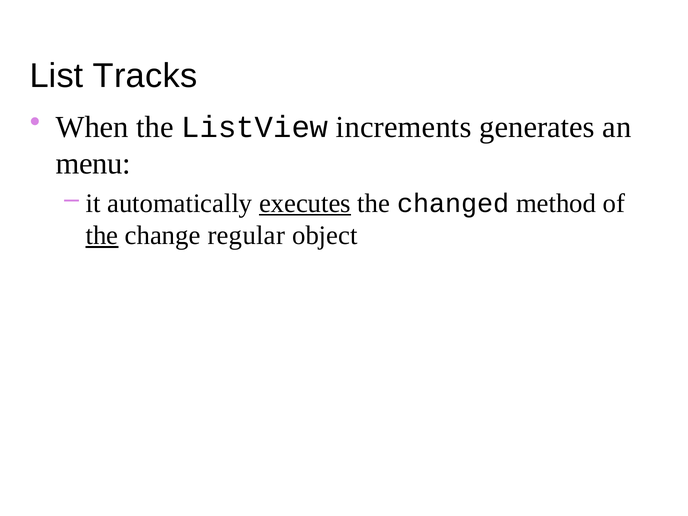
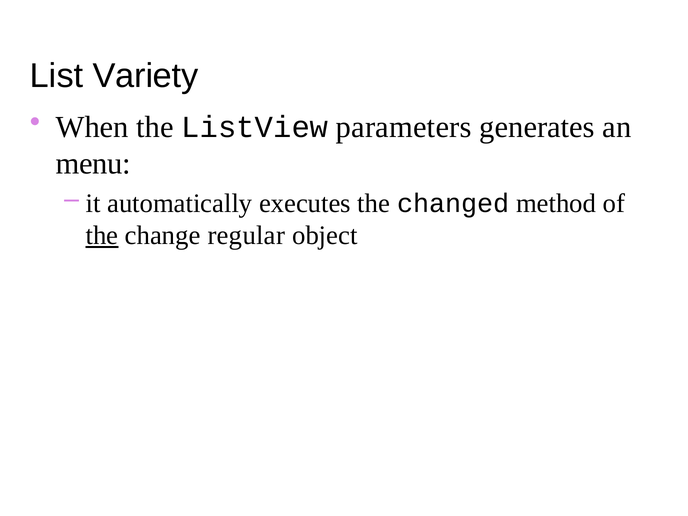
Tracks: Tracks -> Variety
increments: increments -> parameters
executes underline: present -> none
